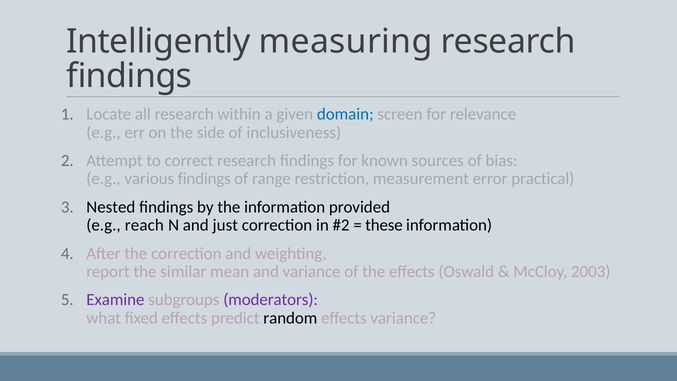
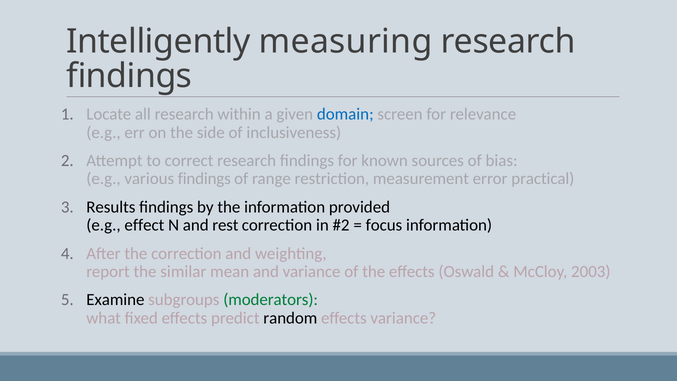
Nested: Nested -> Results
reach: reach -> effect
just: just -> rest
these: these -> focus
Examine colour: purple -> black
moderators colour: purple -> green
